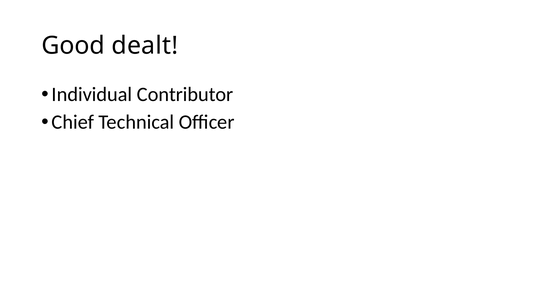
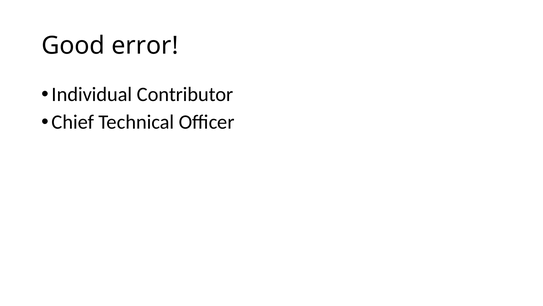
dealt: dealt -> error
